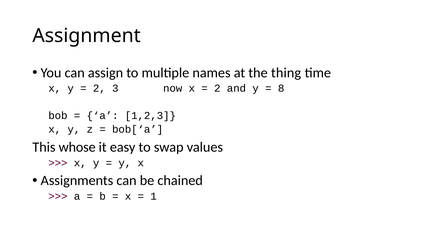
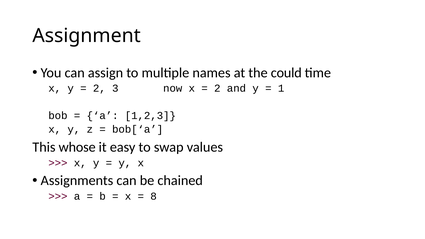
thing: thing -> could
8: 8 -> 1
1: 1 -> 8
